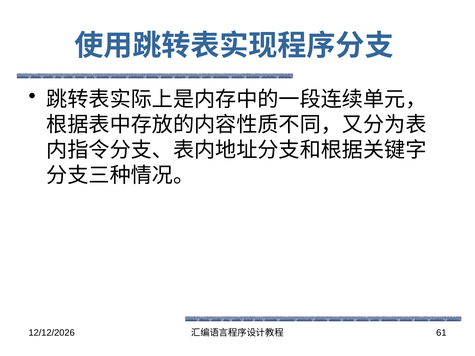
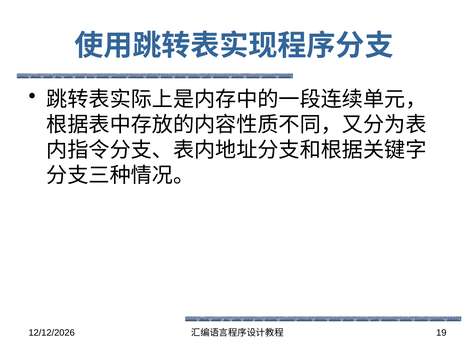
61: 61 -> 19
